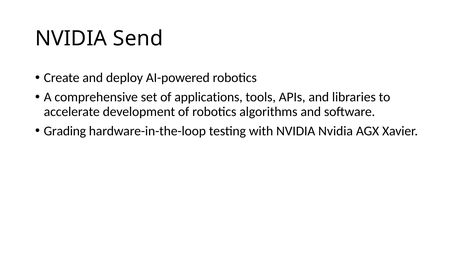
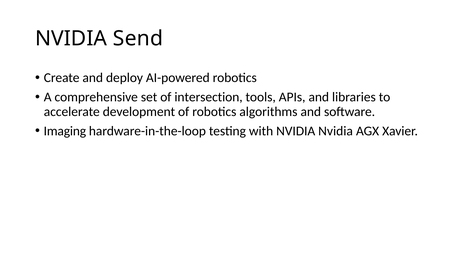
applications: applications -> intersection
Grading: Grading -> Imaging
